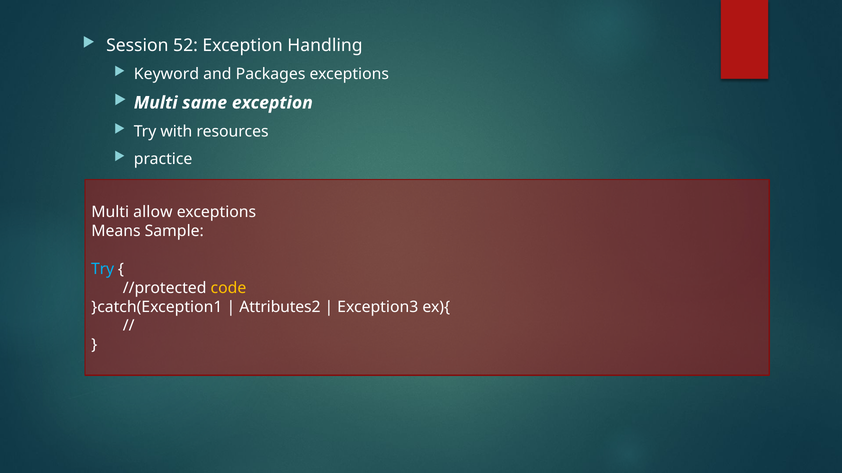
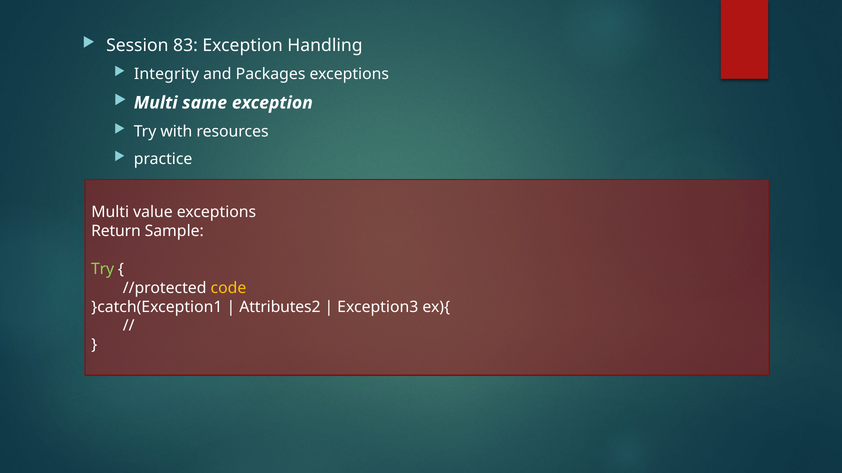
52: 52 -> 83
Keyword: Keyword -> Integrity
allow: allow -> value
Means: Means -> Return
Try at (103, 269) colour: light blue -> light green
